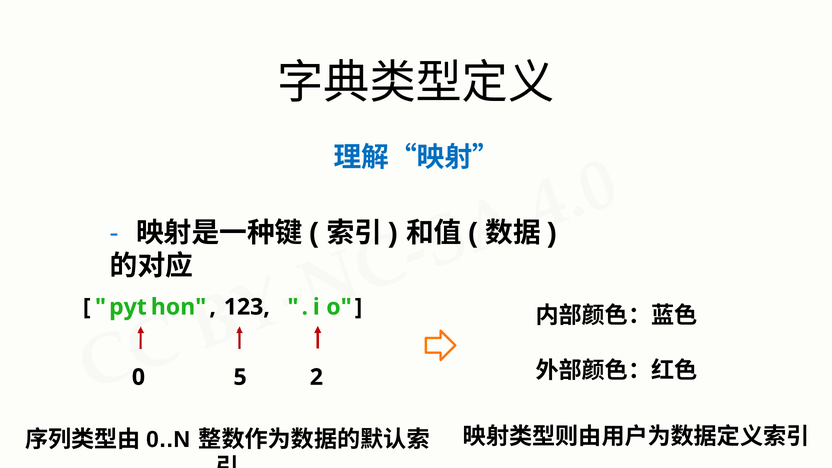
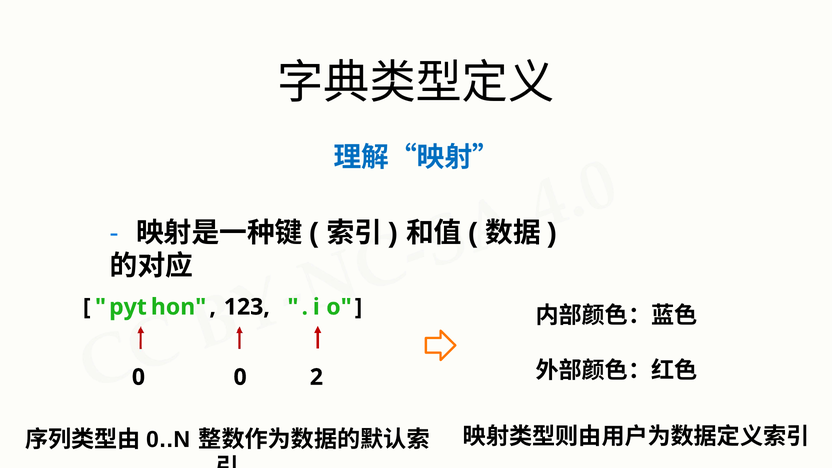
0 5: 5 -> 0
